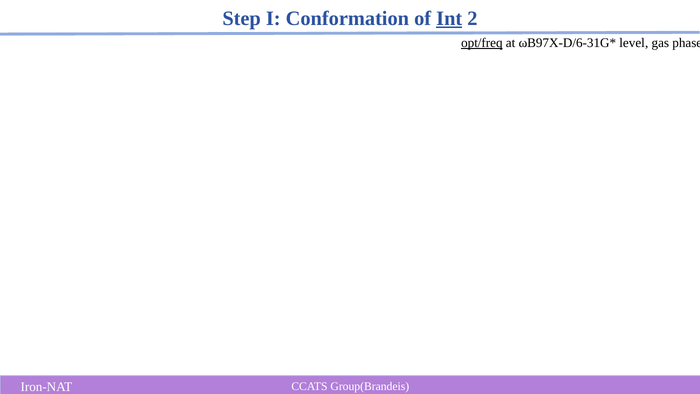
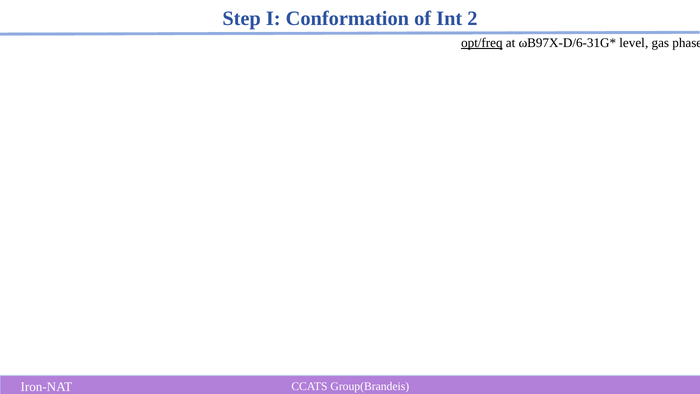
Int underline: present -> none
